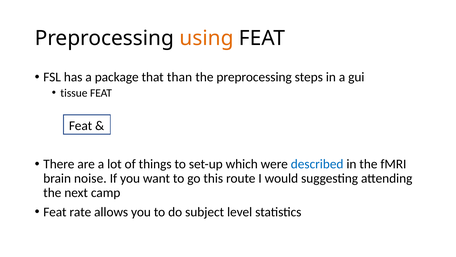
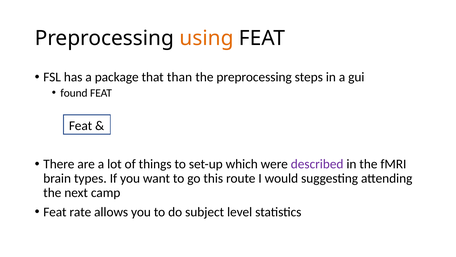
tissue: tissue -> found
described colour: blue -> purple
noise: noise -> types
